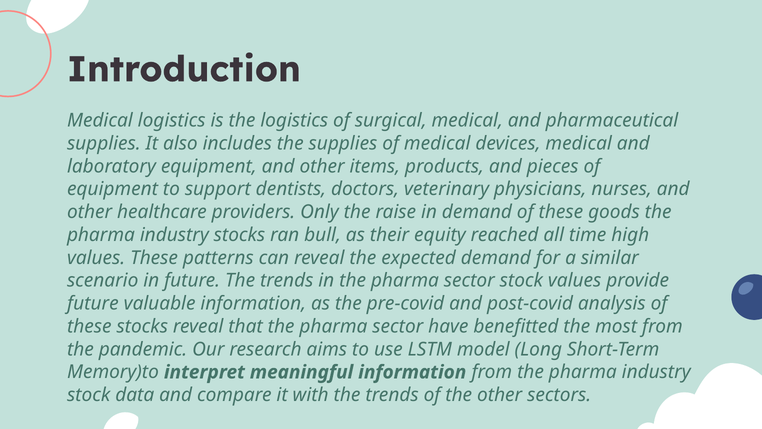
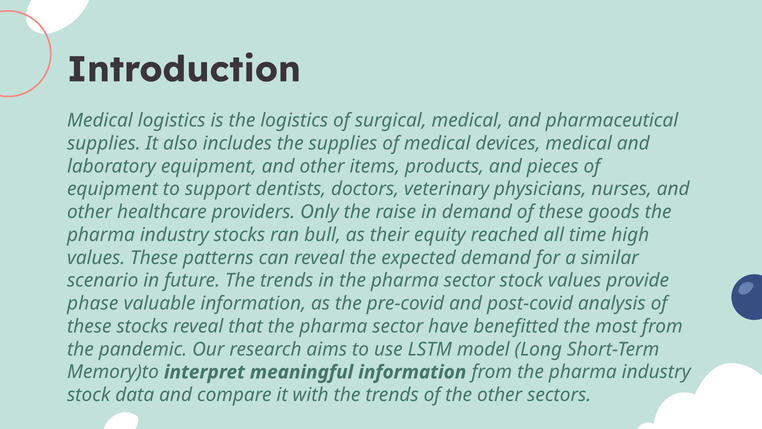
future at (93, 303): future -> phase
